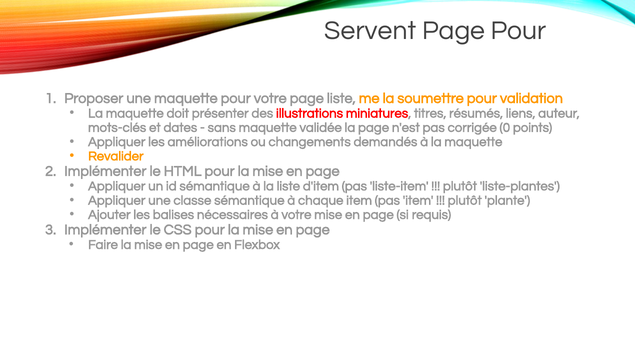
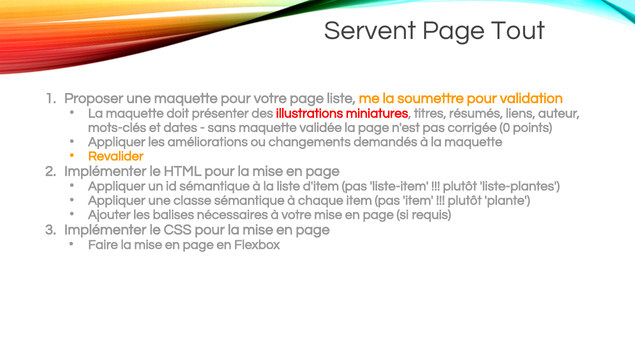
Page Pour: Pour -> Tout
